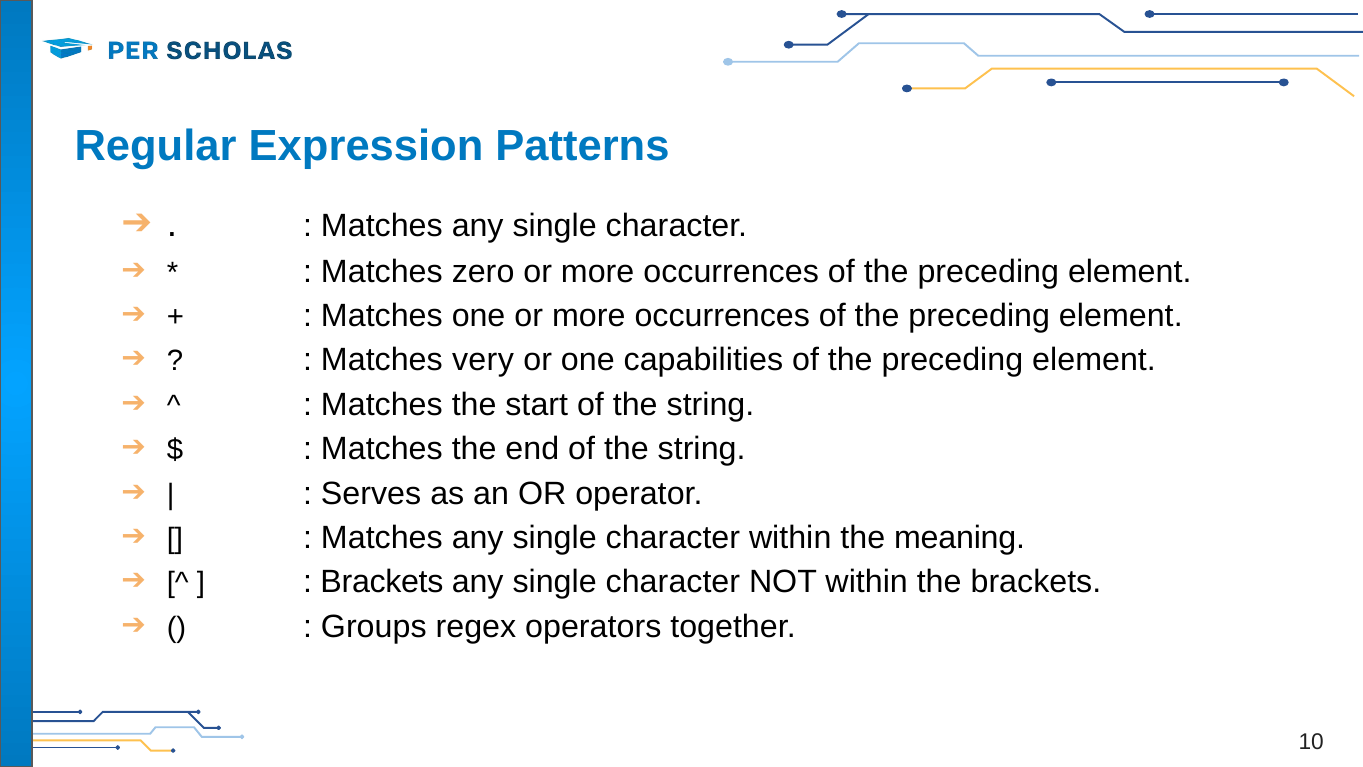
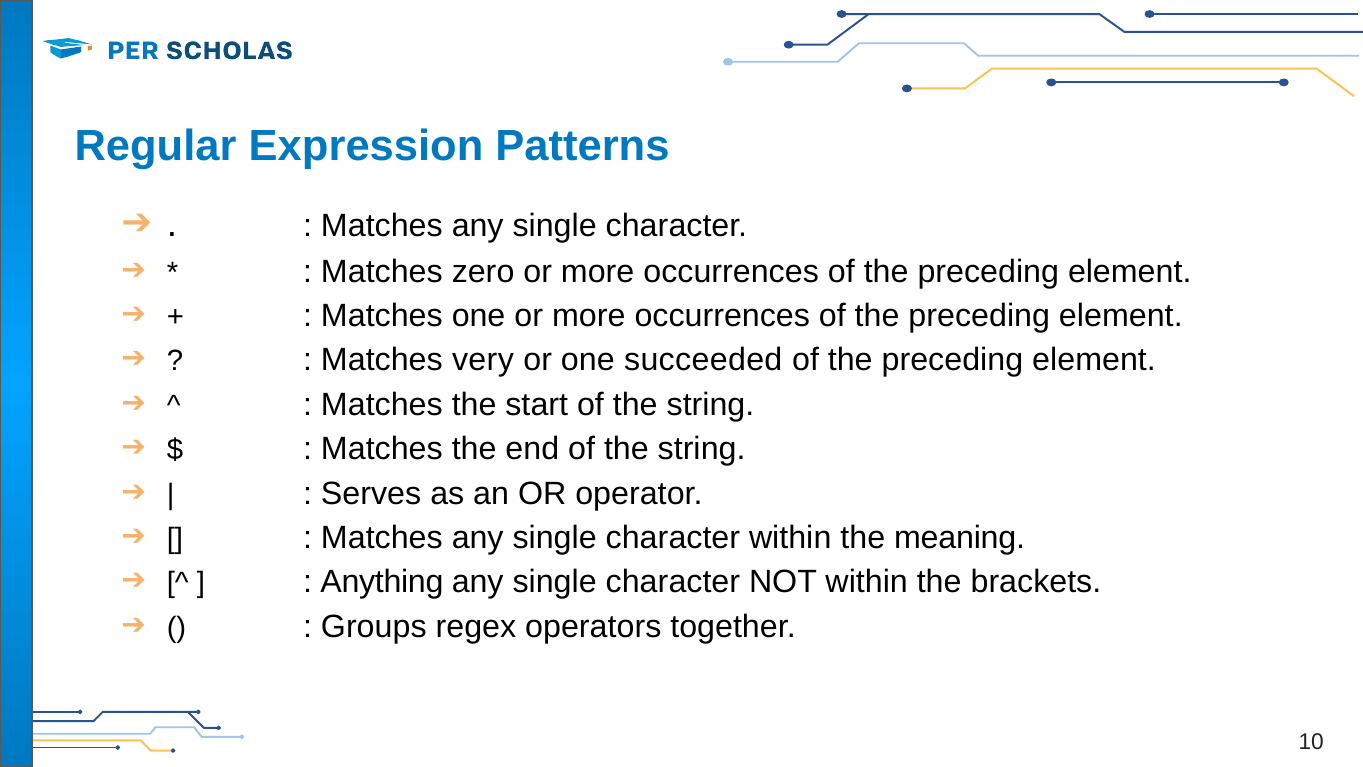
capabilities: capabilities -> succeeded
Brackets at (382, 582): Brackets -> Anything
